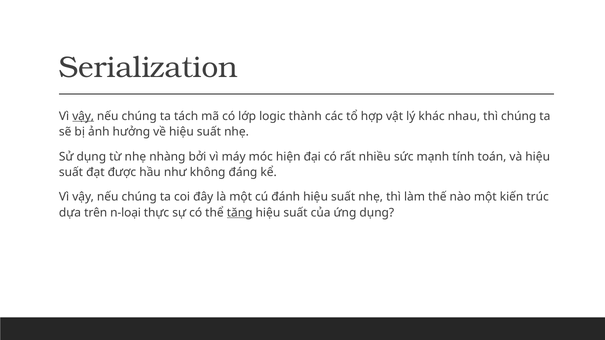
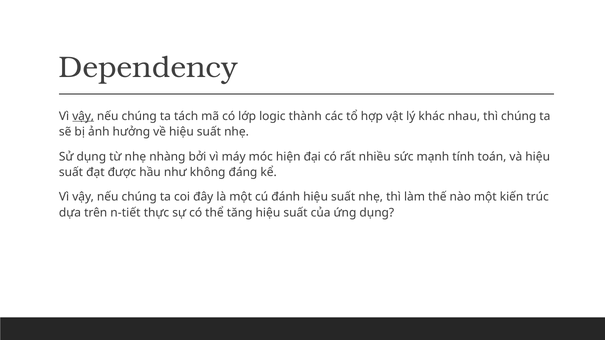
Serialization: Serialization -> Dependency
n-loại: n-loại -> n-tiết
tăng underline: present -> none
